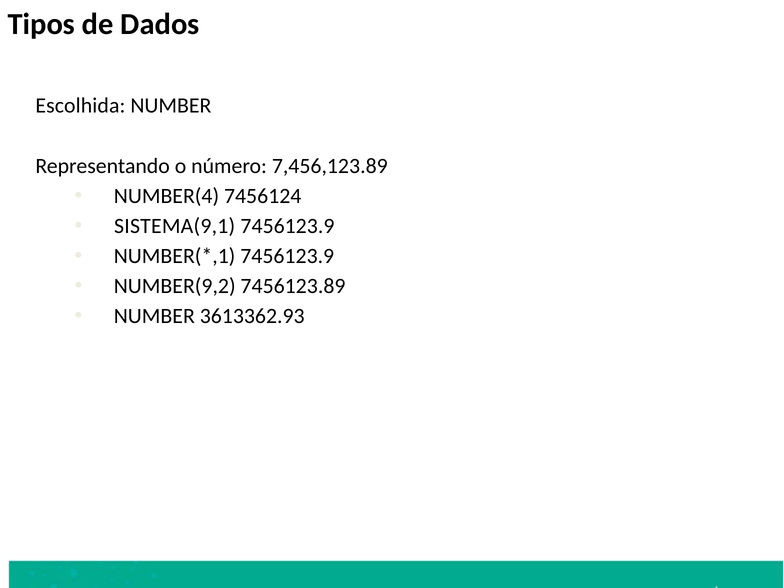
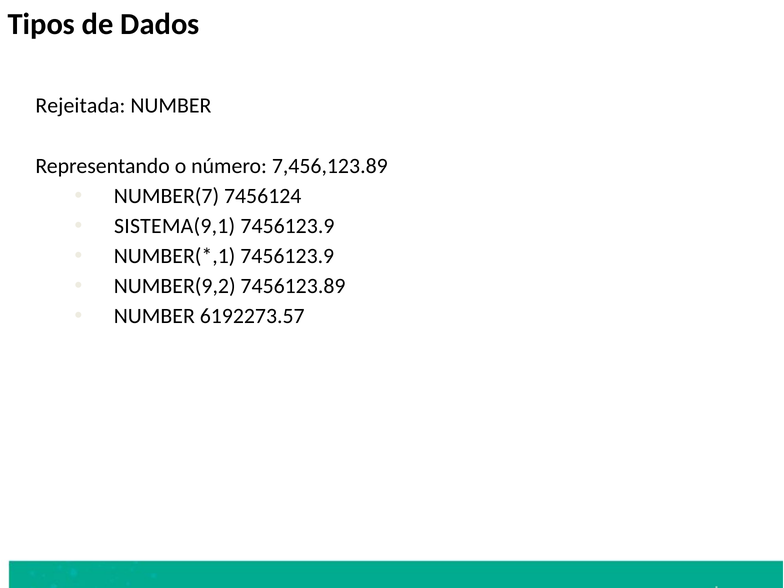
Escolhida: Escolhida -> Rejeitada
NUMBER(4: NUMBER(4 -> NUMBER(7
3613362.93: 3613362.93 -> 6192273.57
